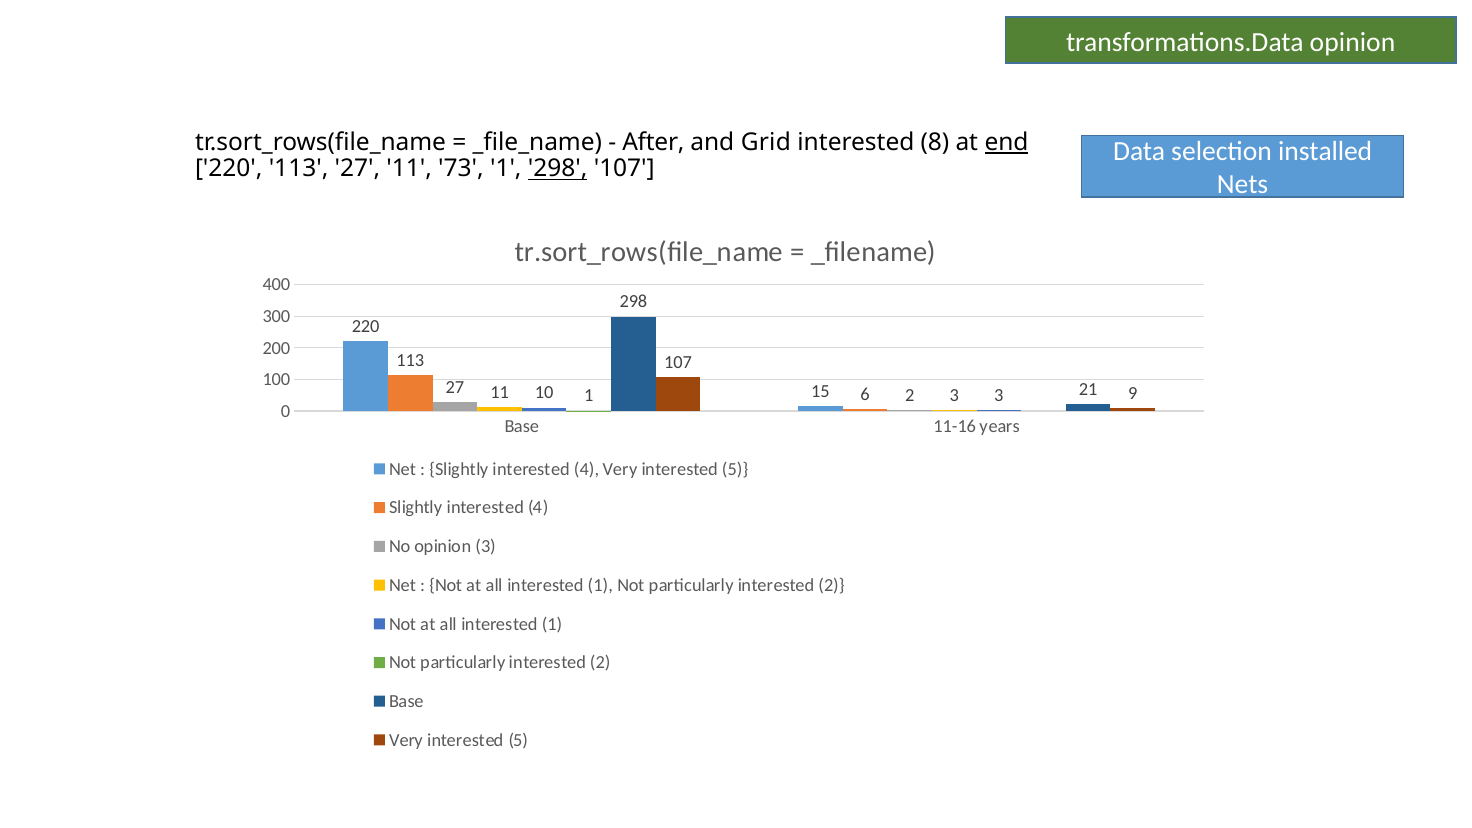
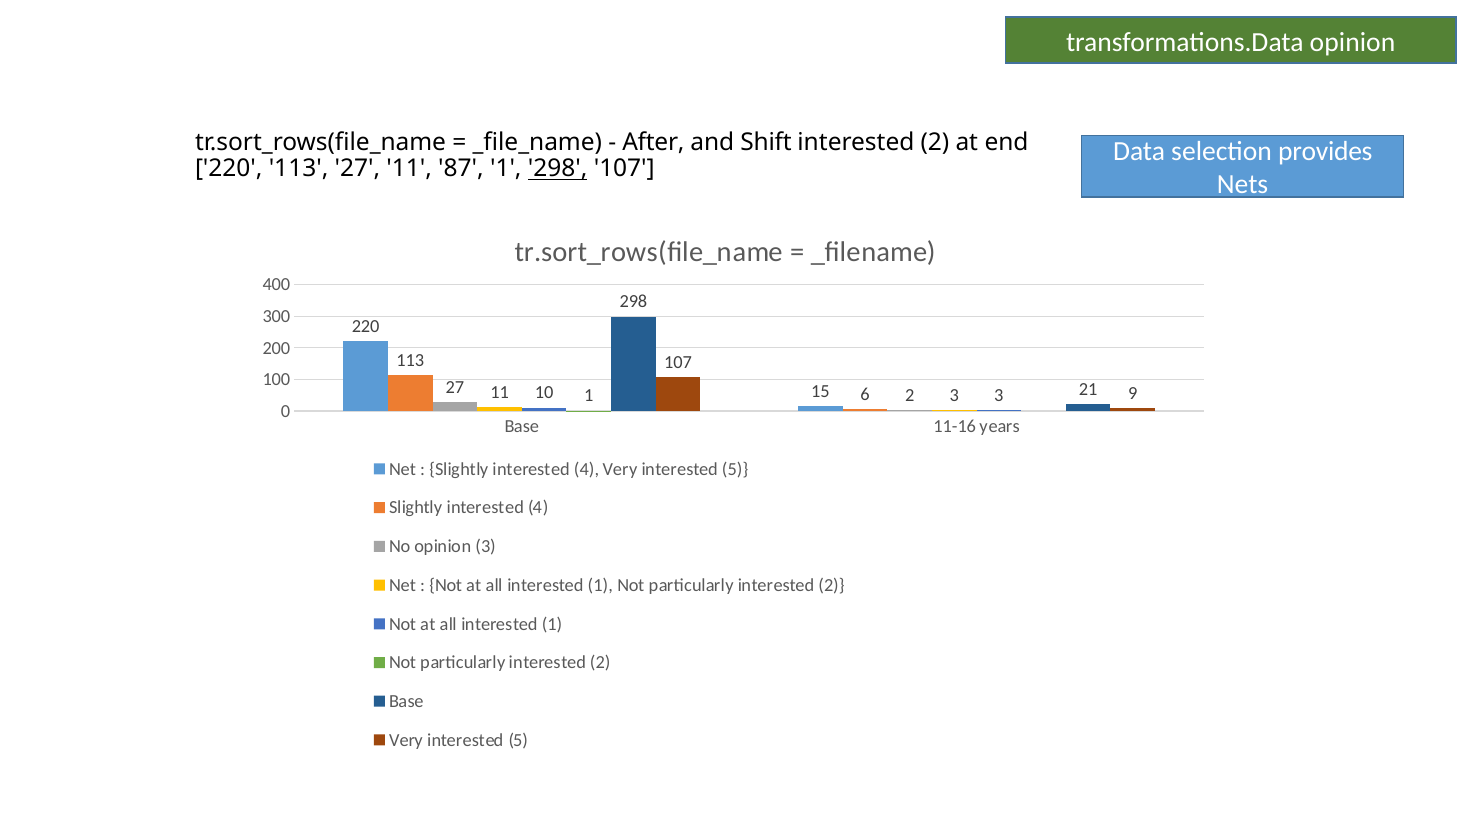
Grid: Grid -> Shift
8 at (935, 143): 8 -> 2
end underline: present -> none
installed: installed -> provides
73: 73 -> 87
